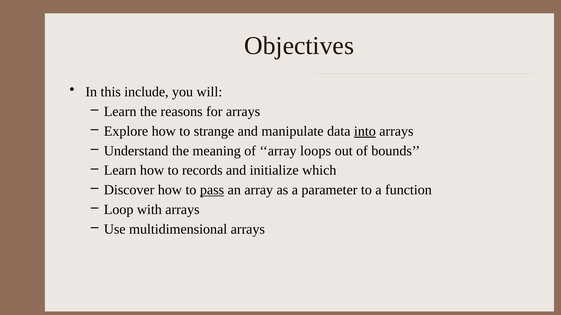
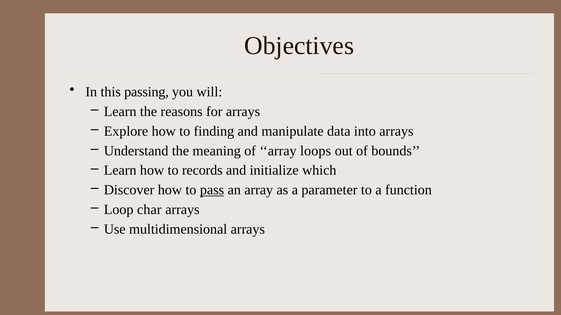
include: include -> passing
strange: strange -> finding
into underline: present -> none
with: with -> char
